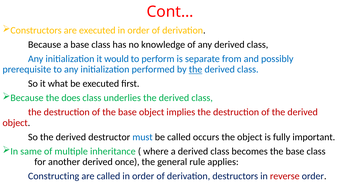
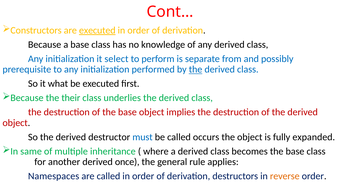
executed at (97, 30) underline: none -> present
would: would -> select
does: does -> their
important: important -> expanded
Constructing: Constructing -> Namespaces
reverse colour: red -> orange
